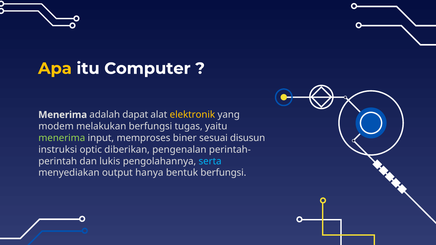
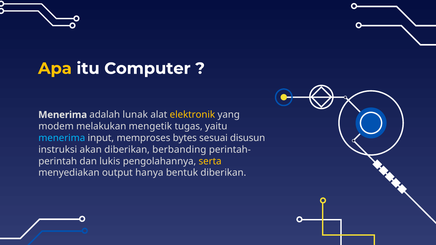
dapat: dapat -> lunak
melakukan berfungsi: berfungsi -> mengetik
menerima at (62, 138) colour: light green -> light blue
biner: biner -> bytes
optic: optic -> akan
pengenalan: pengenalan -> berbanding
serta colour: light blue -> yellow
bentuk berfungsi: berfungsi -> diberikan
